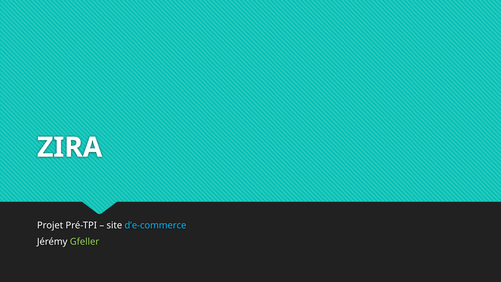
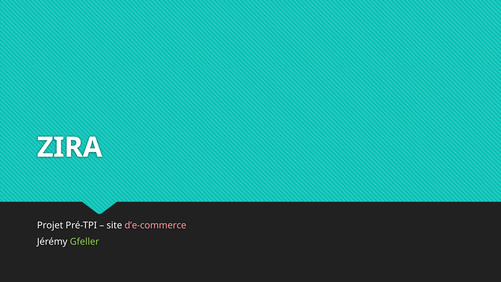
d’e-commerce colour: light blue -> pink
